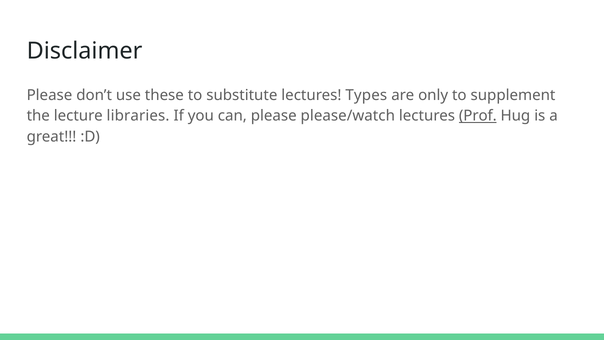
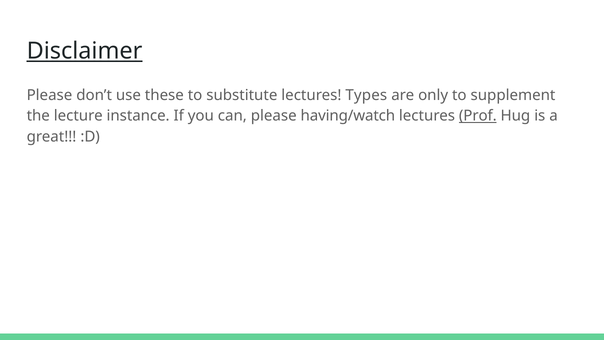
Disclaimer underline: none -> present
libraries: libraries -> instance
please/watch: please/watch -> having/watch
